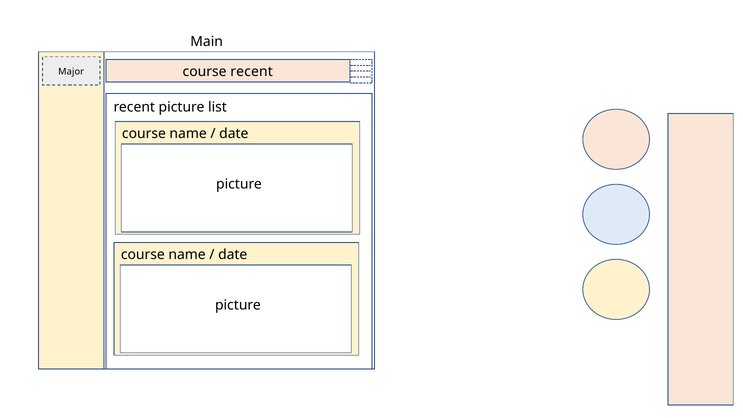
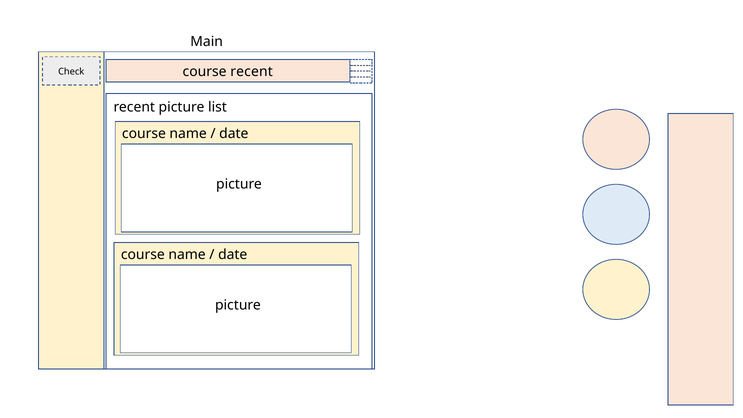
Major: Major -> Check
